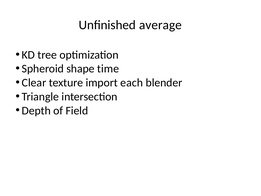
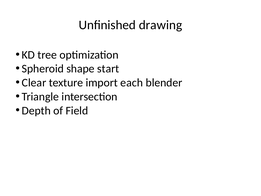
average: average -> drawing
time: time -> start
